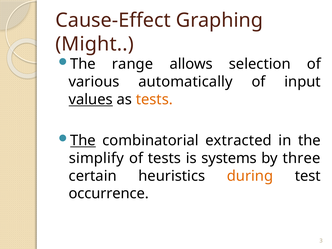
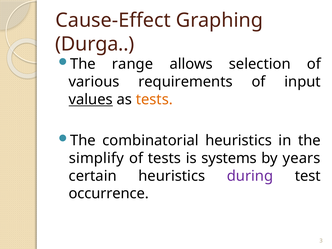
Might: Might -> Durga
automatically: automatically -> requirements
The at (83, 140) underline: present -> none
combinatorial extracted: extracted -> heuristics
three: three -> years
during colour: orange -> purple
